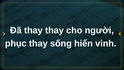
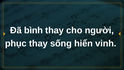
Đã thay: thay -> bình
